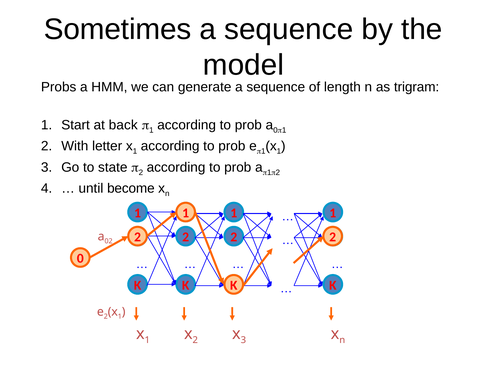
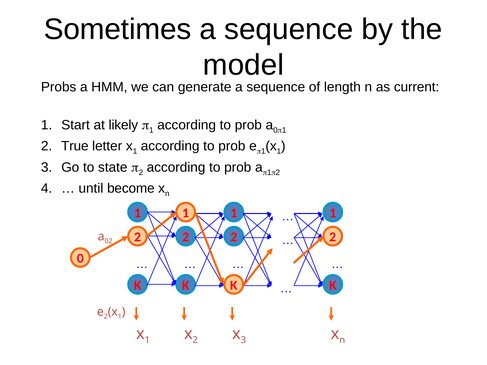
trigram: trigram -> current
back: back -> likely
With: With -> True
